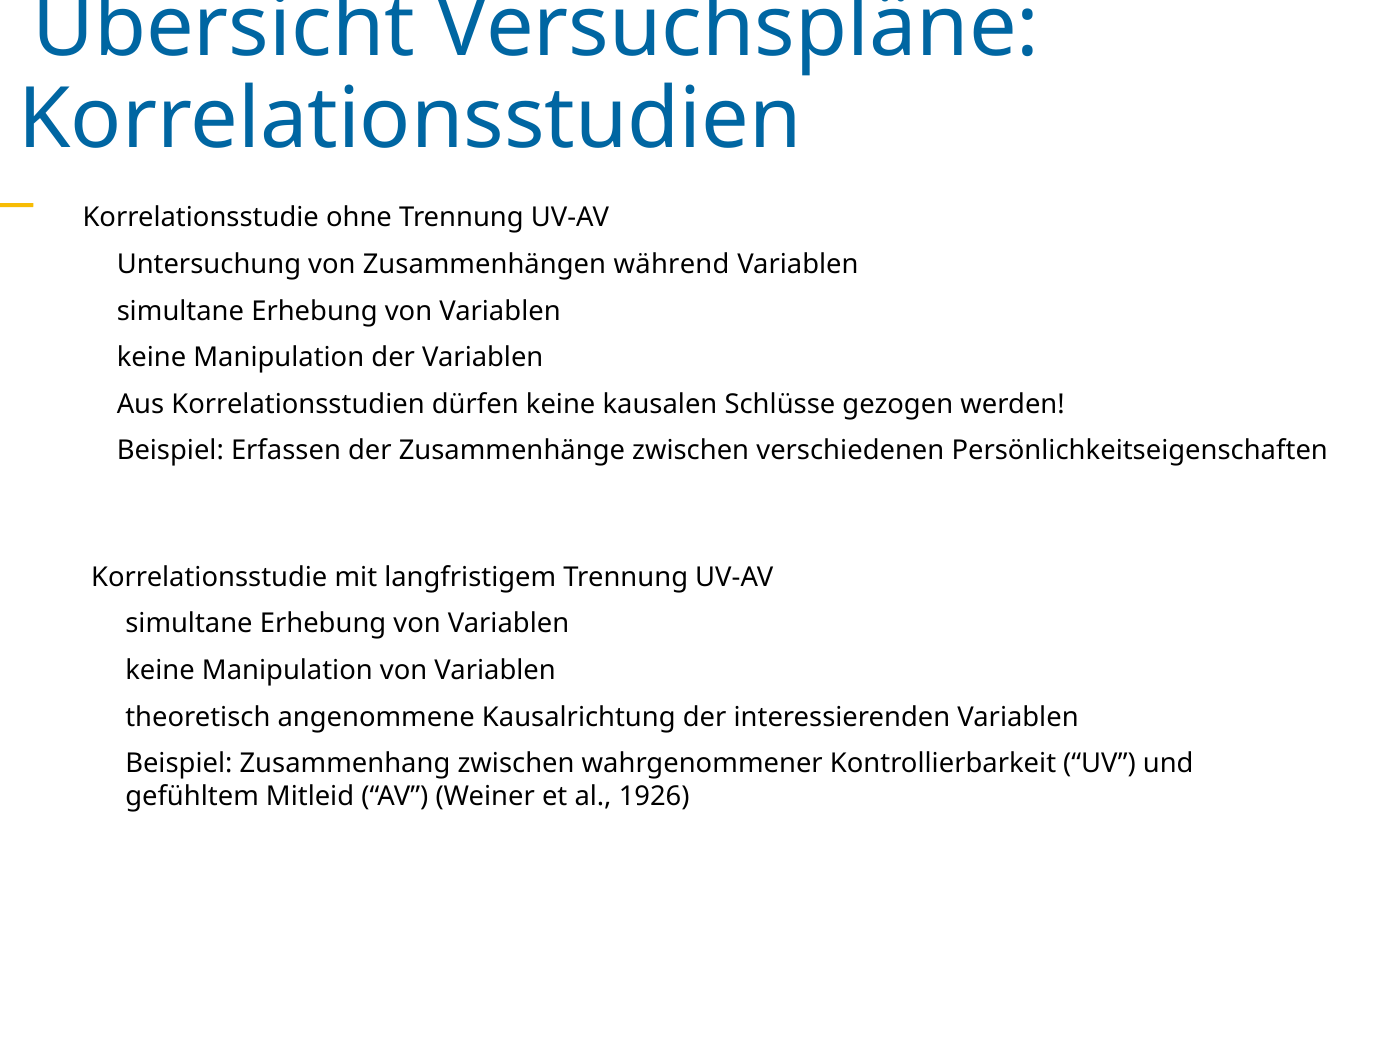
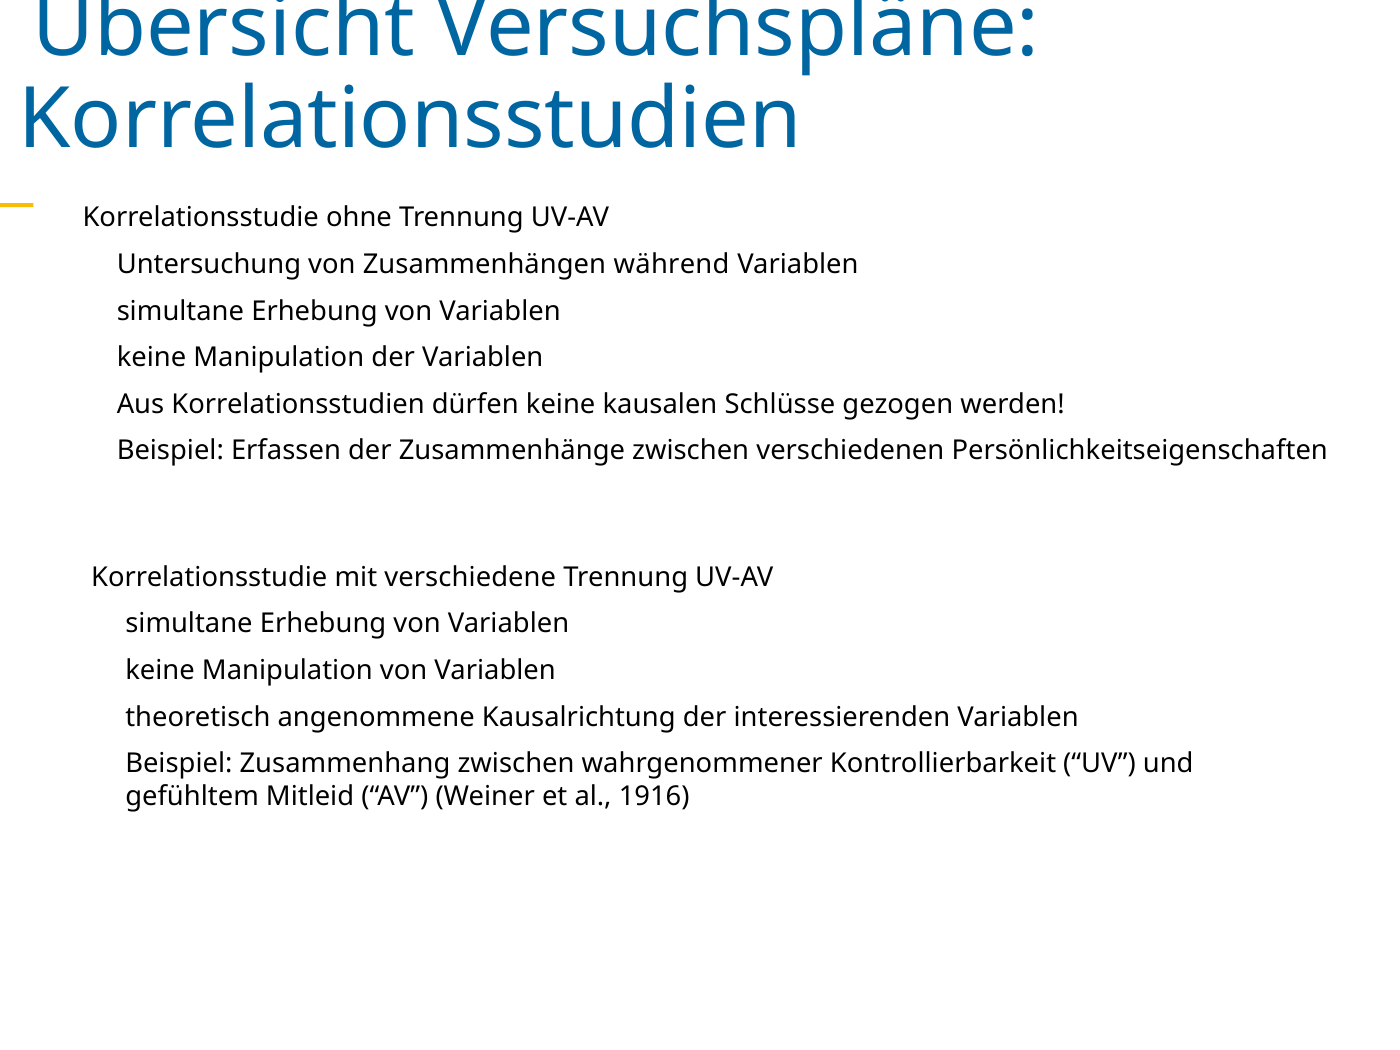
langfristigem: langfristigem -> verschiedene
1926: 1926 -> 1916
